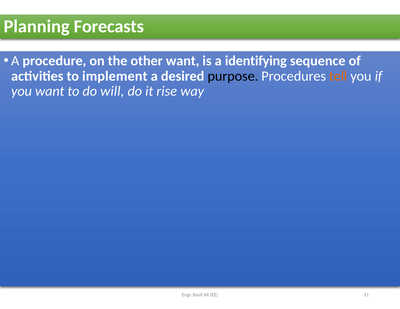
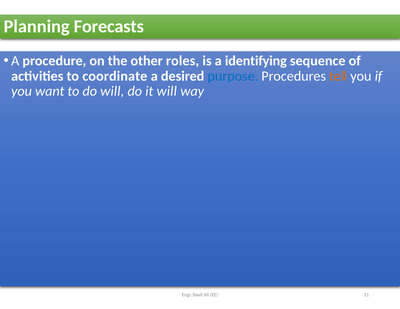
other want: want -> roles
implement: implement -> coordinate
purpose colour: black -> blue
it rise: rise -> will
